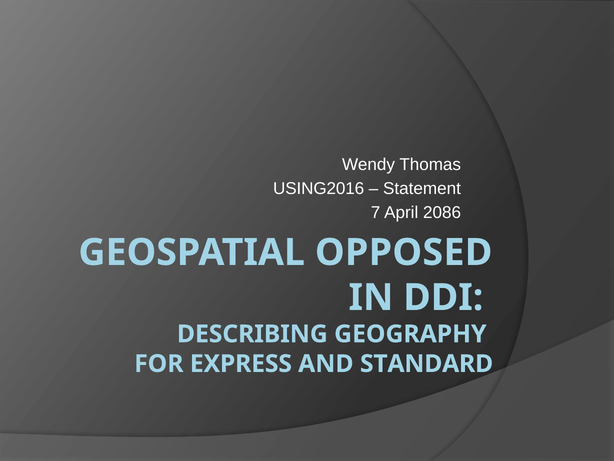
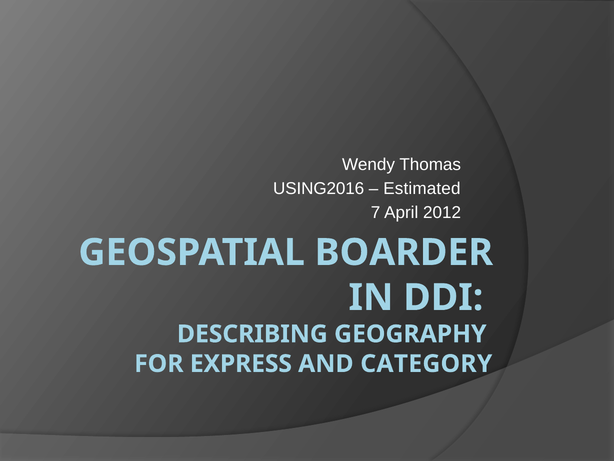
Statement: Statement -> Estimated
2086: 2086 -> 2012
OPPOSED: OPPOSED -> BOARDER
STANDARD: STANDARD -> CATEGORY
